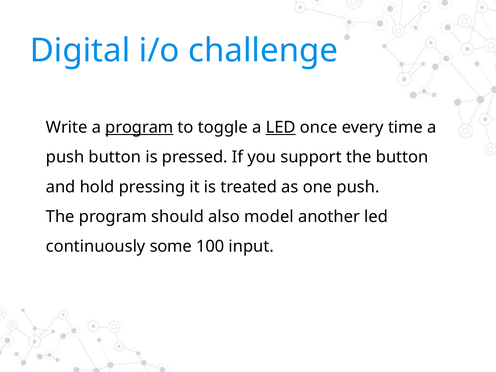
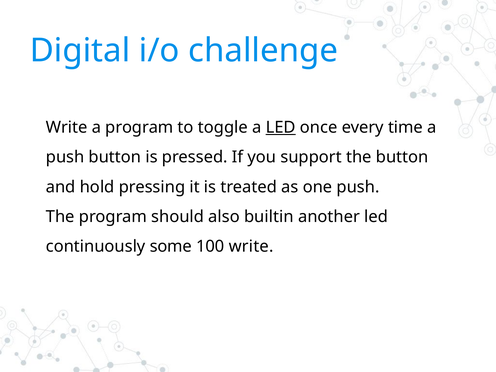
program at (139, 127) underline: present -> none
model: model -> builtin
100 input: input -> write
